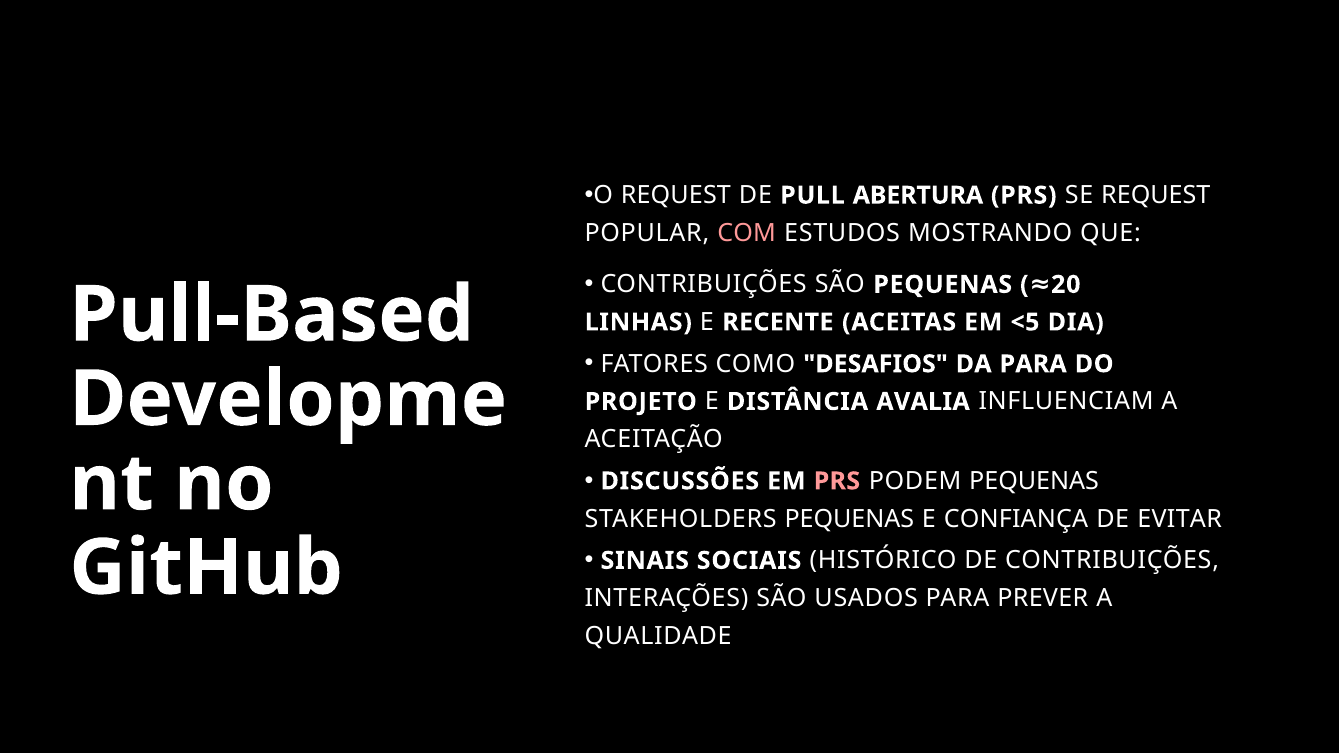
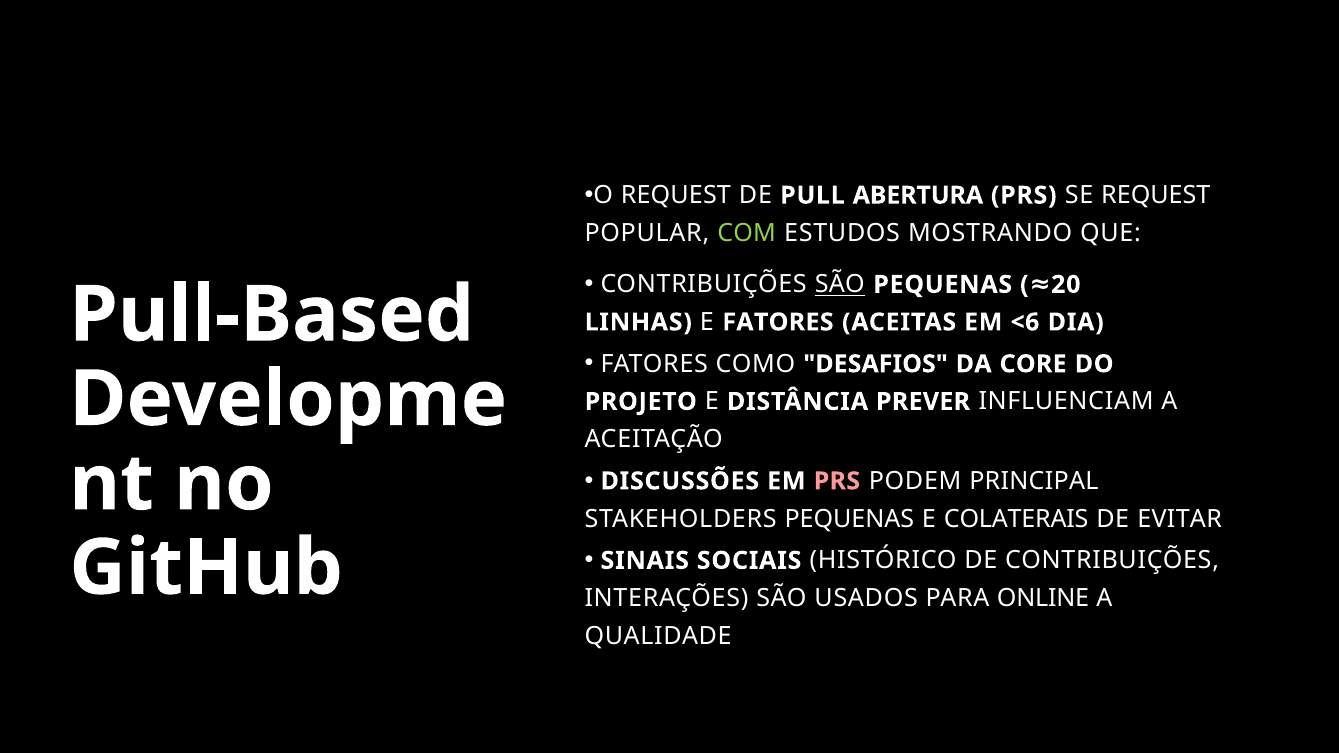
COM colour: pink -> light green
SÃO at (840, 285) underline: none -> present
E RECENTE: RECENTE -> FATORES
<5: <5 -> <6
DA PARA: PARA -> CORE
AVALIA: AVALIA -> PREVER
PODEM PEQUENAS: PEQUENAS -> PRINCIPAL
CONFIANÇA: CONFIANÇA -> COLATERAIS
PREVER: PREVER -> ONLINE
